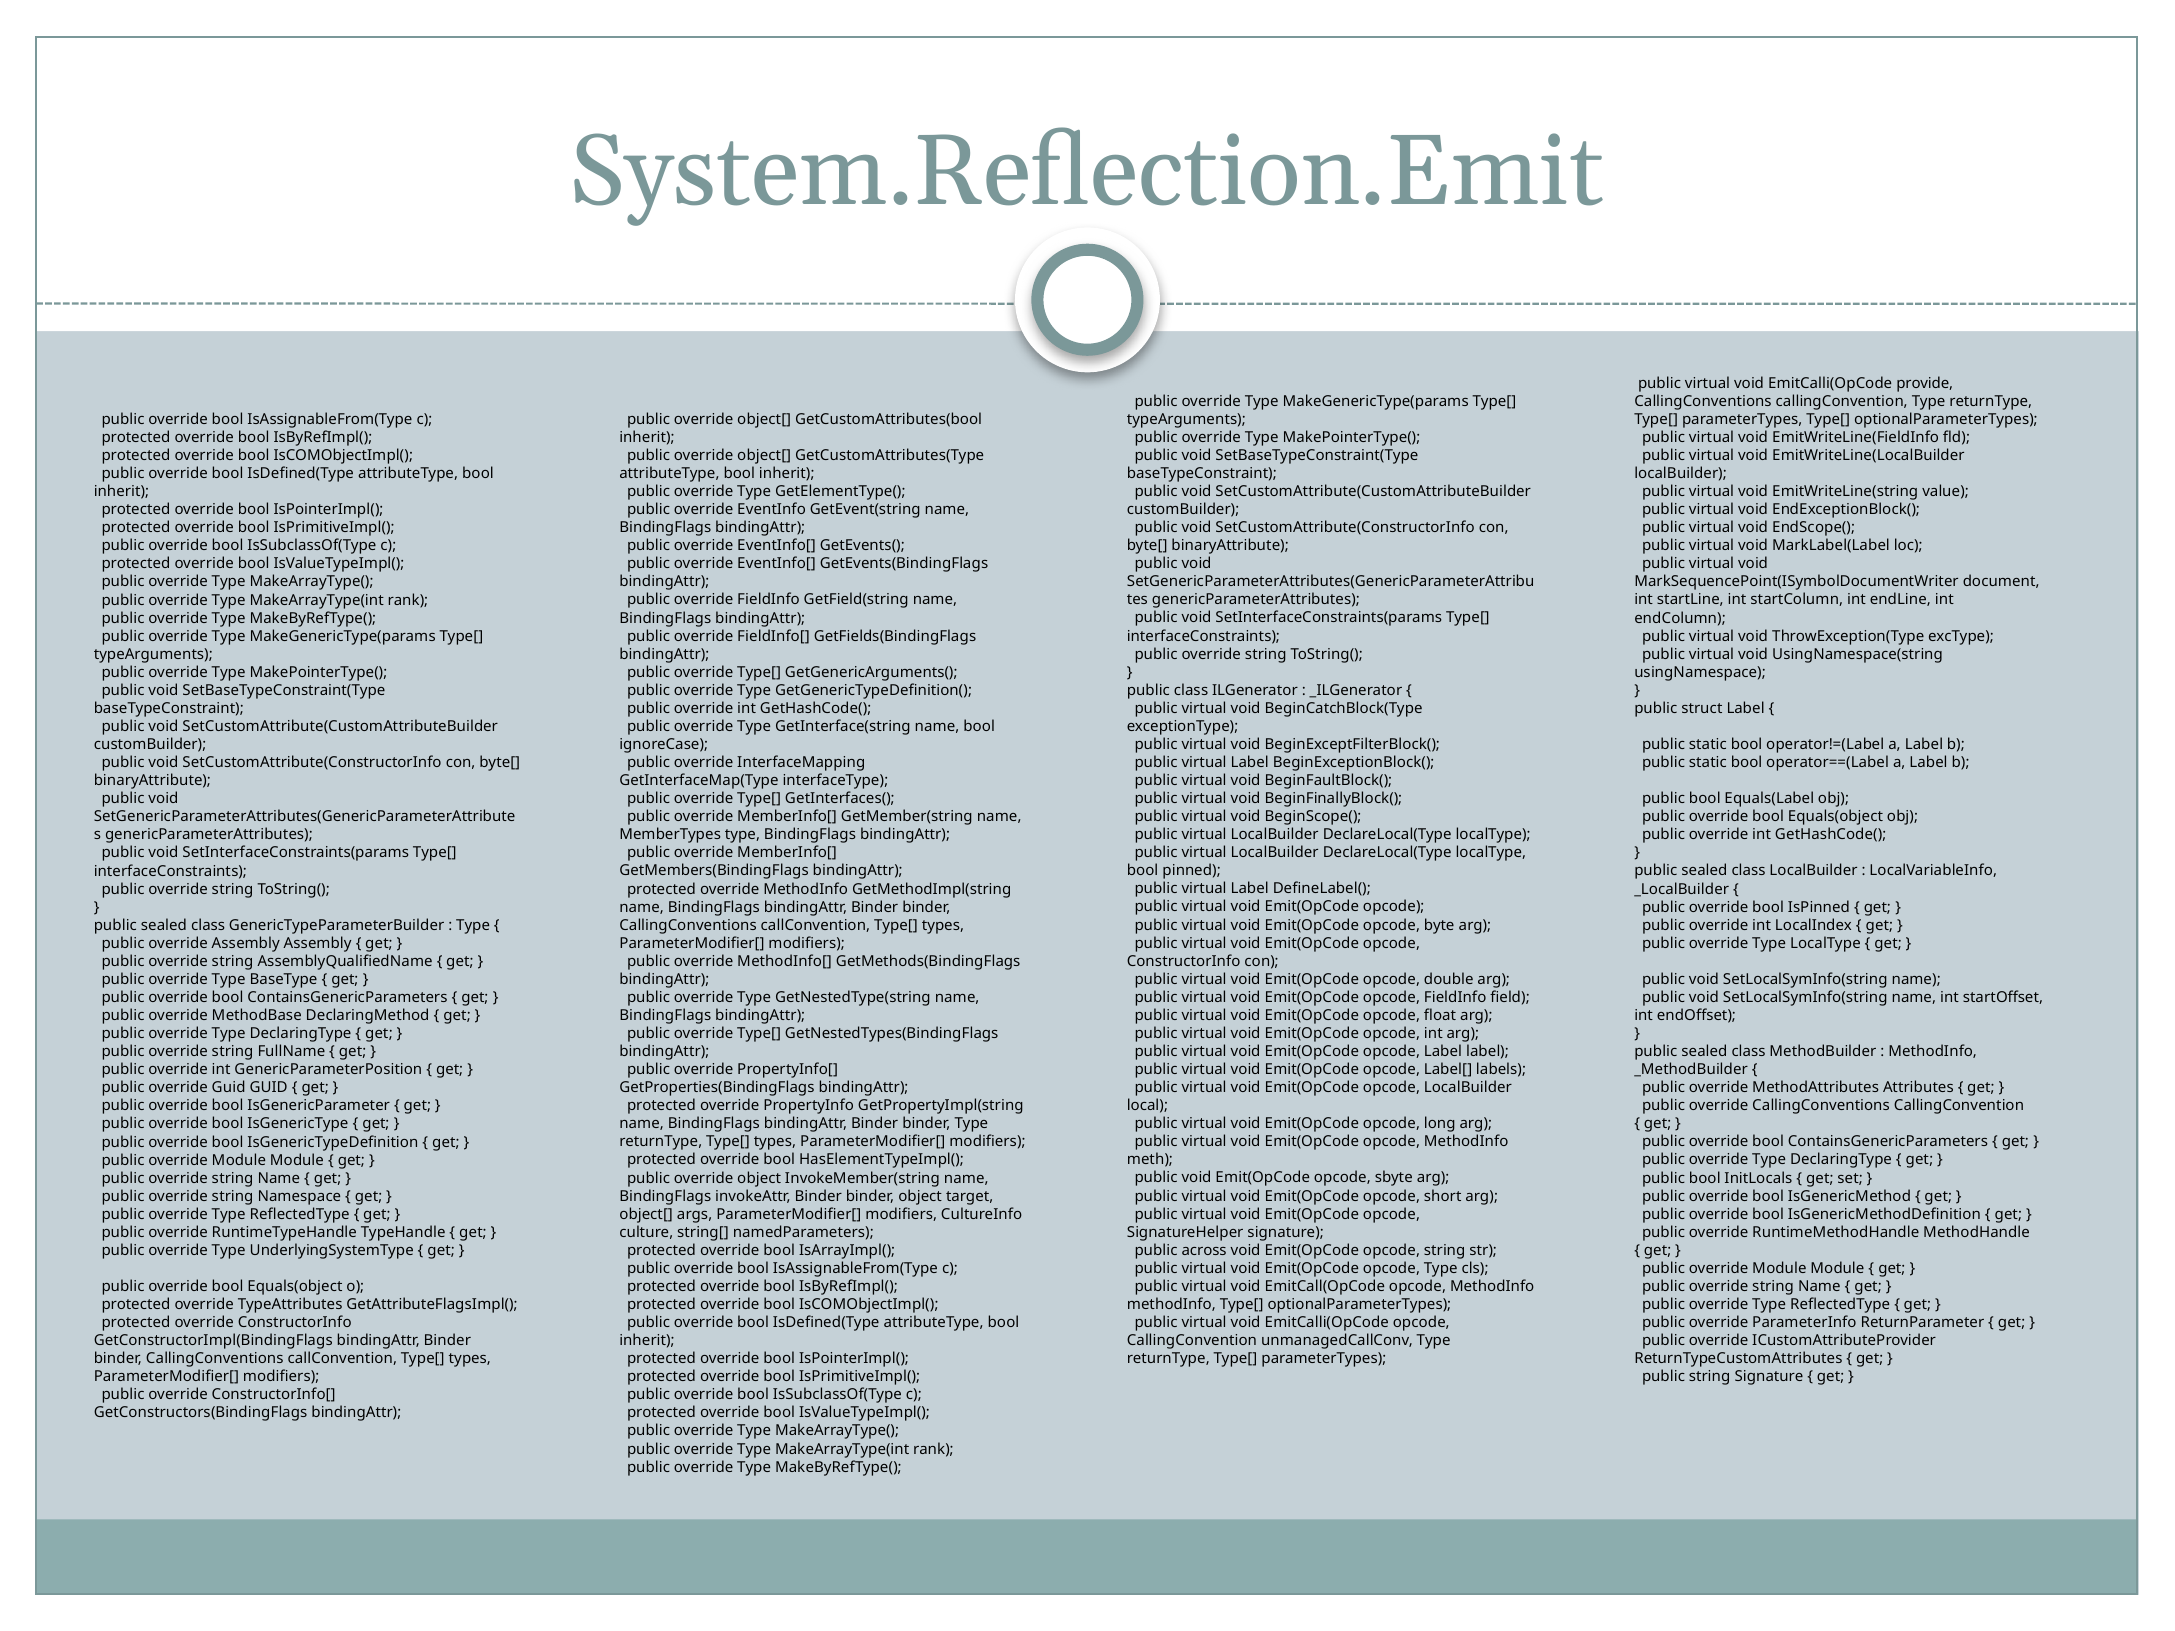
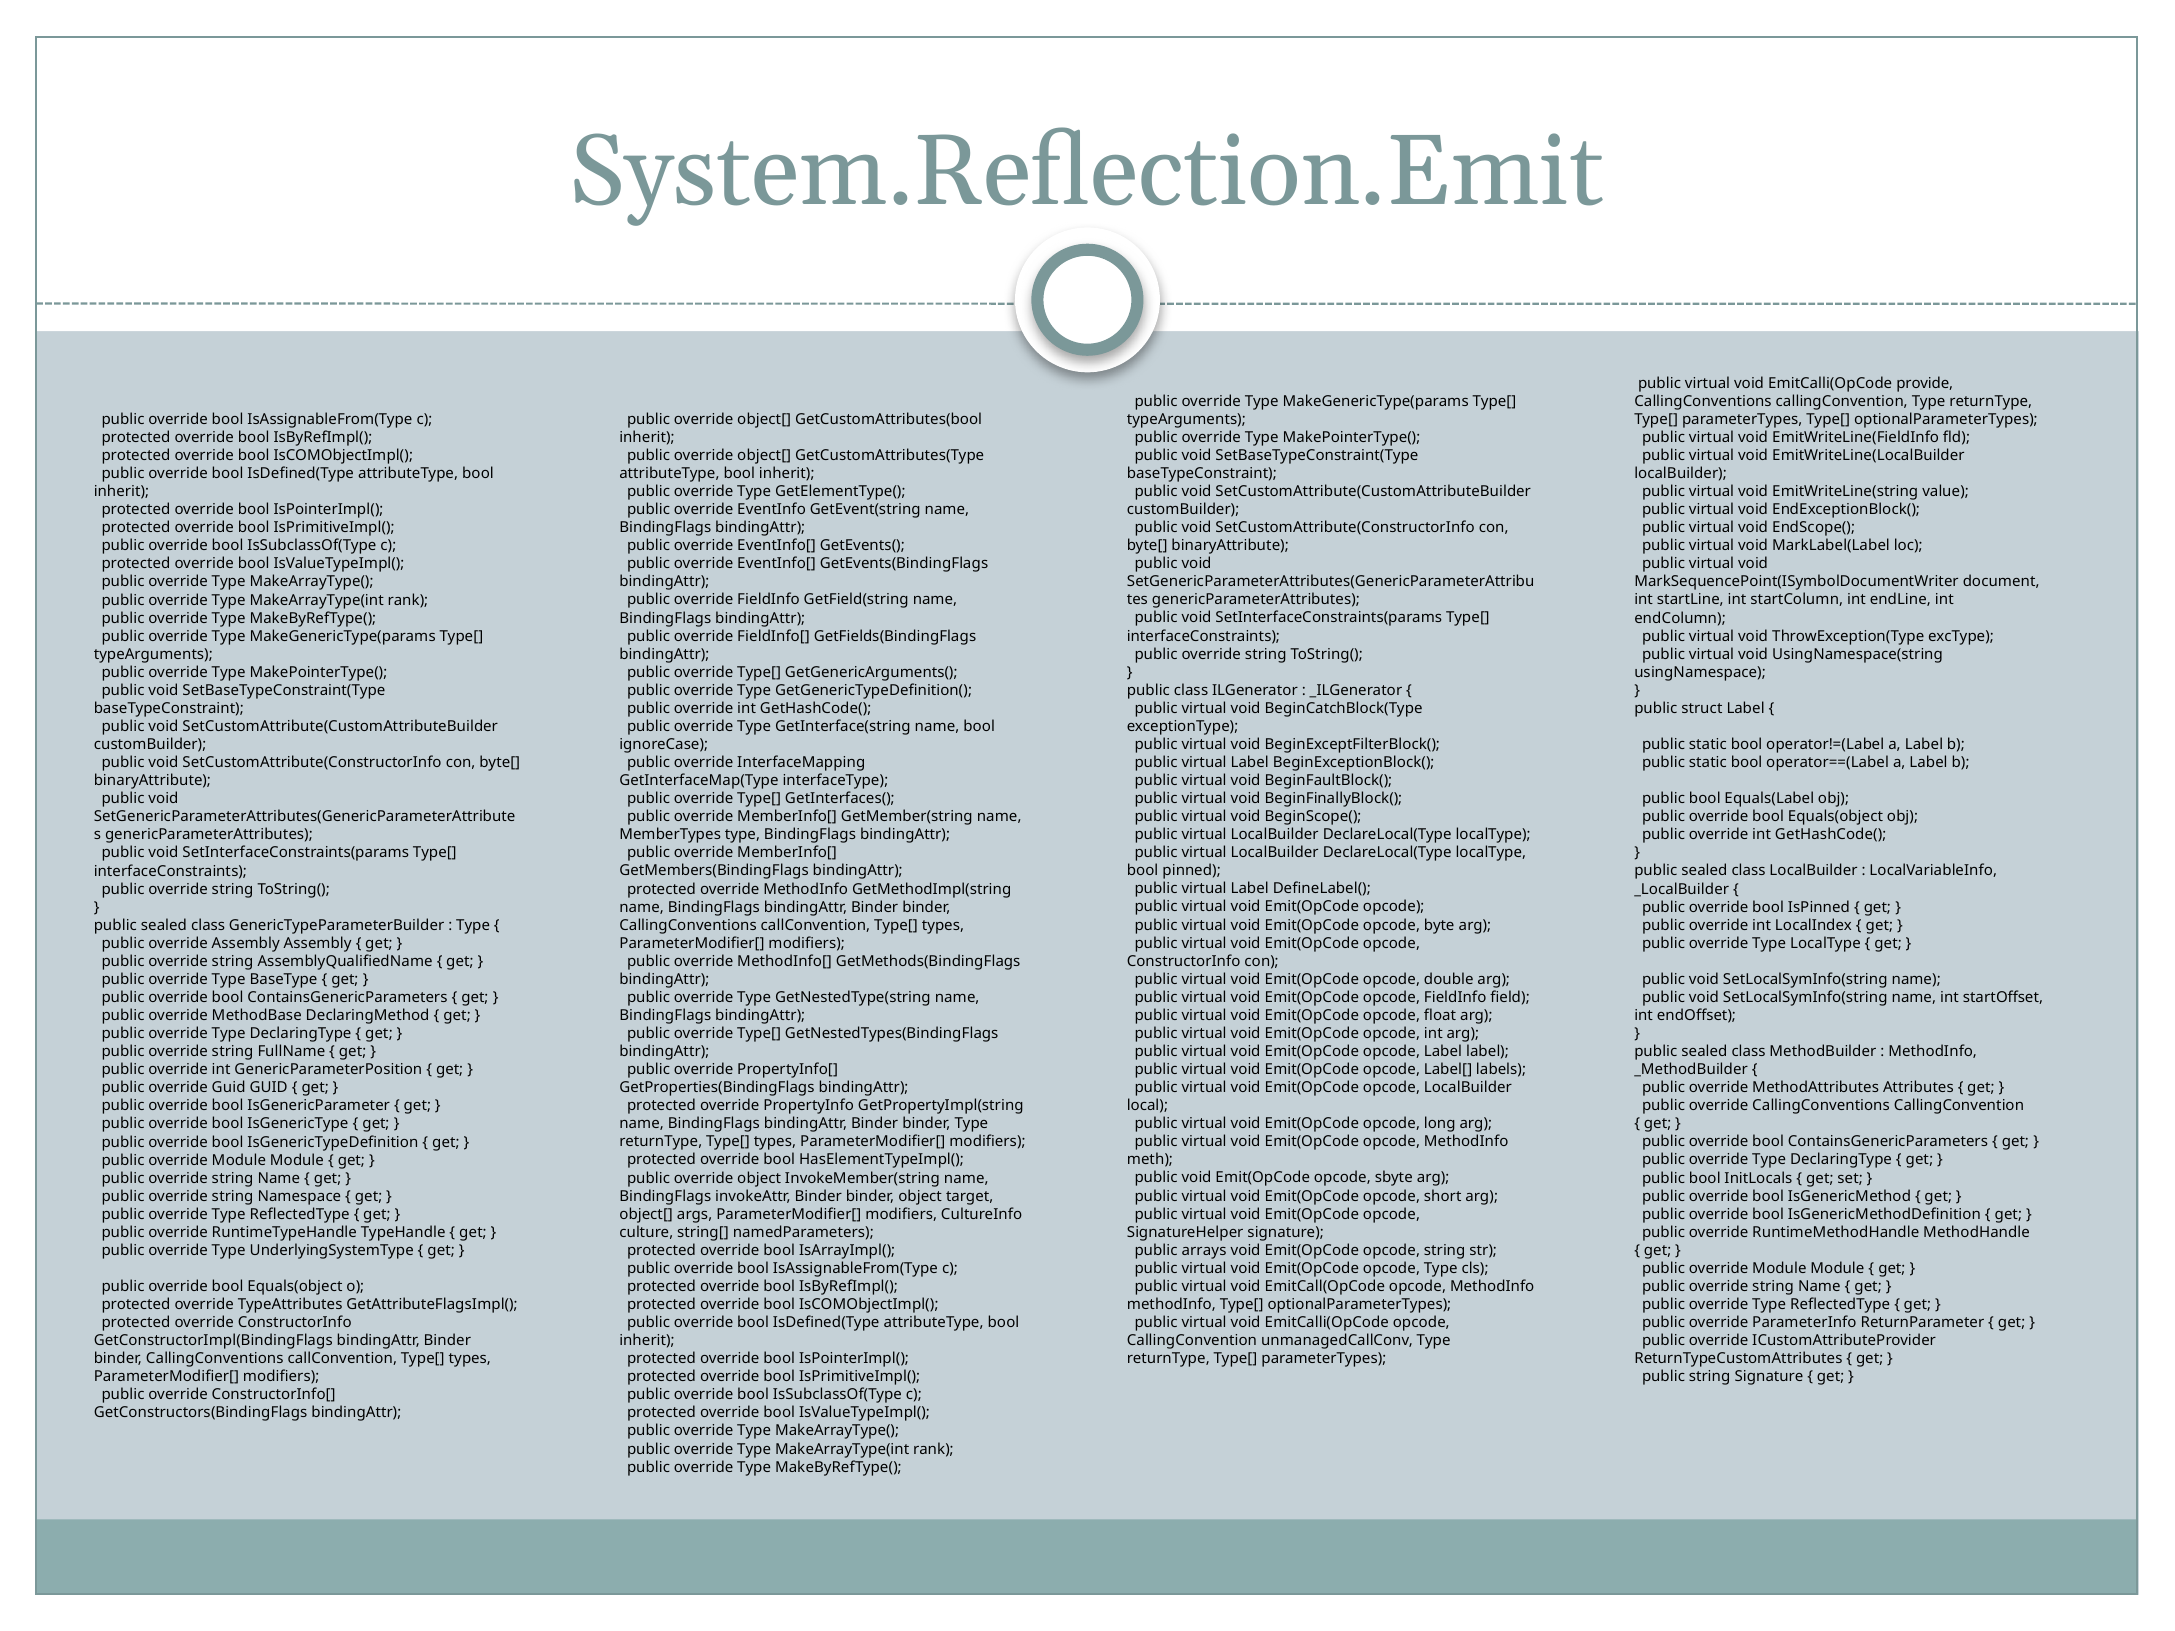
across: across -> arrays
